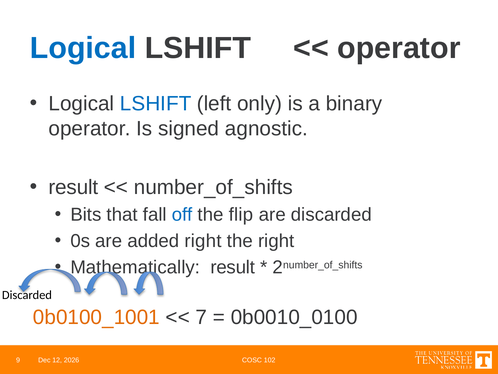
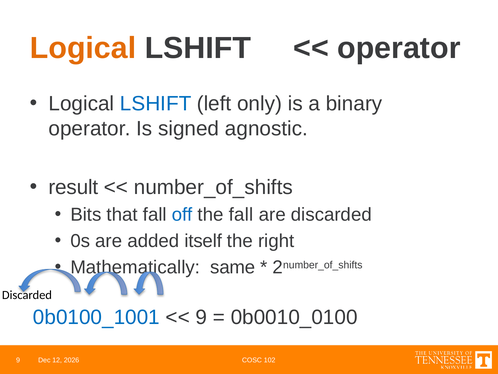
Logical at (83, 48) colour: blue -> orange
the flip: flip -> fall
added right: right -> itself
result at (233, 267): result -> same
0b0100_1001 colour: orange -> blue
7 at (201, 317): 7 -> 9
